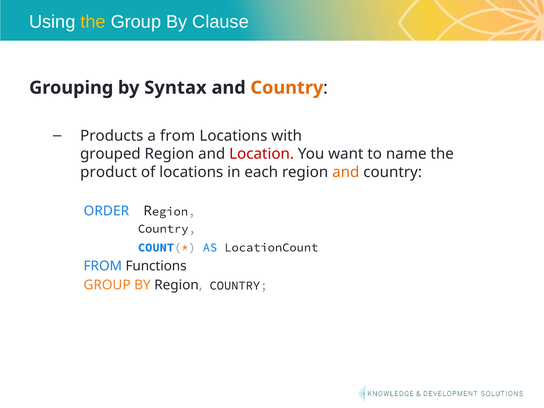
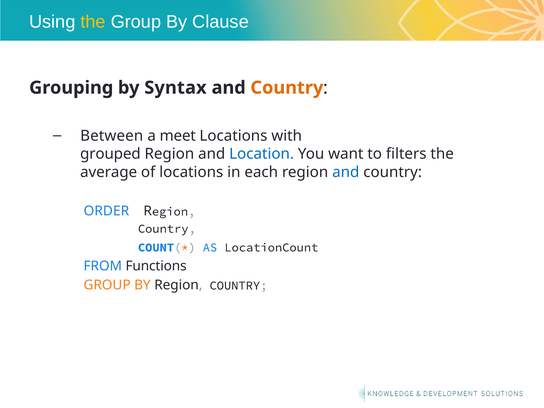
Products: Products -> Between
a from: from -> meet
Location colour: red -> blue
name: name -> filters
product: product -> average
and at (346, 172) colour: orange -> blue
